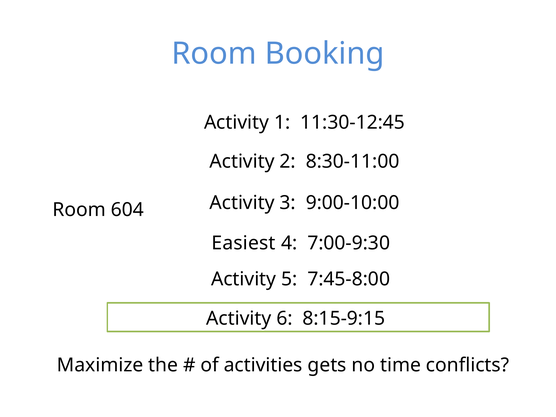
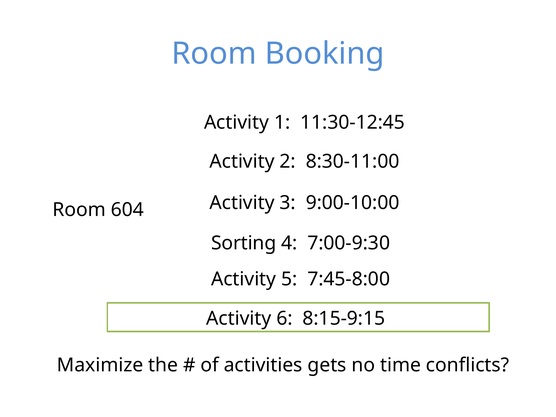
Easiest: Easiest -> Sorting
